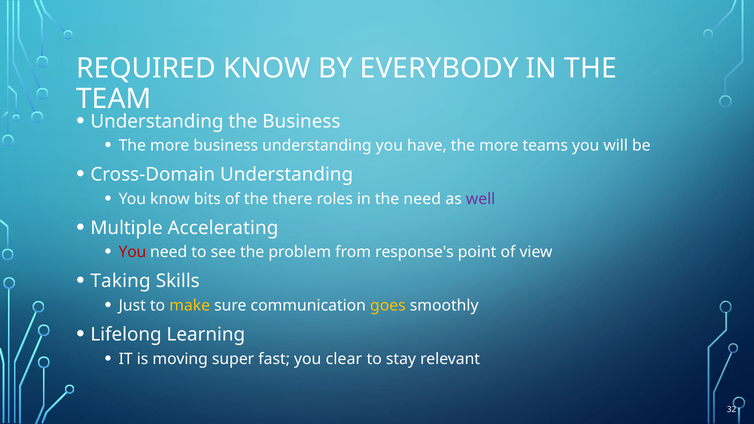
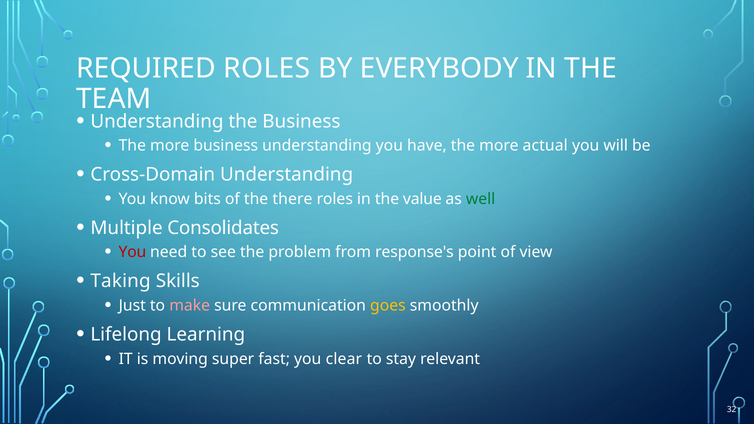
REQUIRED KNOW: KNOW -> ROLES
teams: teams -> actual
the need: need -> value
well colour: purple -> green
Accelerating: Accelerating -> Consolidates
make colour: yellow -> pink
